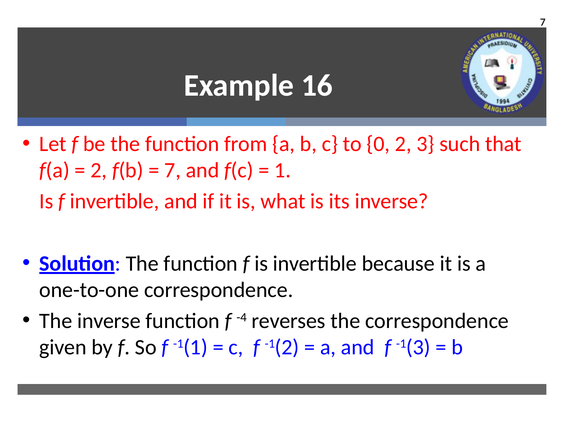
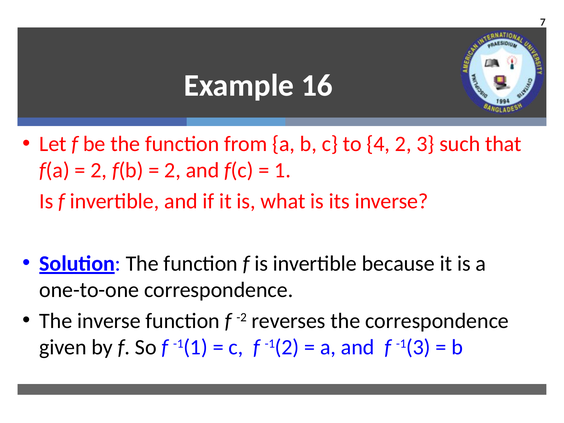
0: 0 -> 4
7 at (173, 170): 7 -> 2
-4: -4 -> -2
